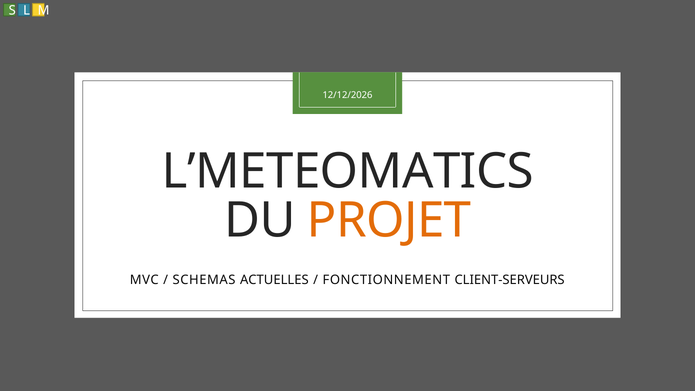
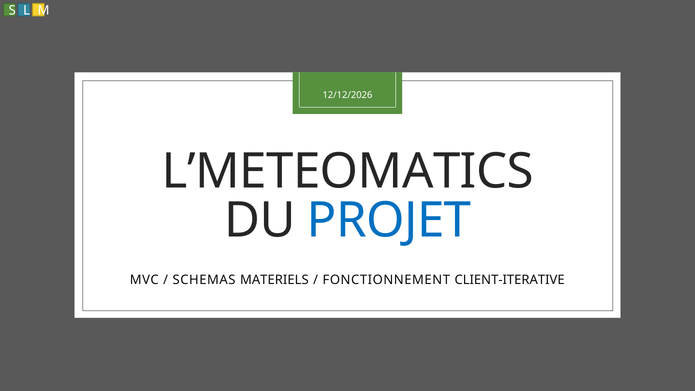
PROJET colour: orange -> blue
ACTUELLES: ACTUELLES -> MATERIELS
CLIENT-SERVEURS: CLIENT-SERVEURS -> CLIENT-ITERATIVE
